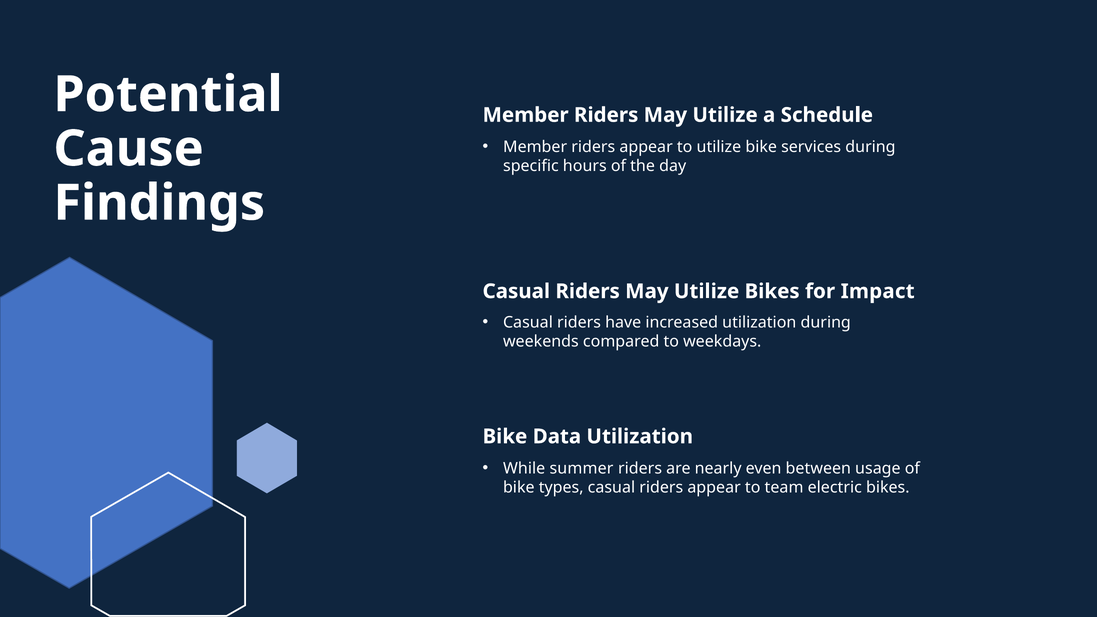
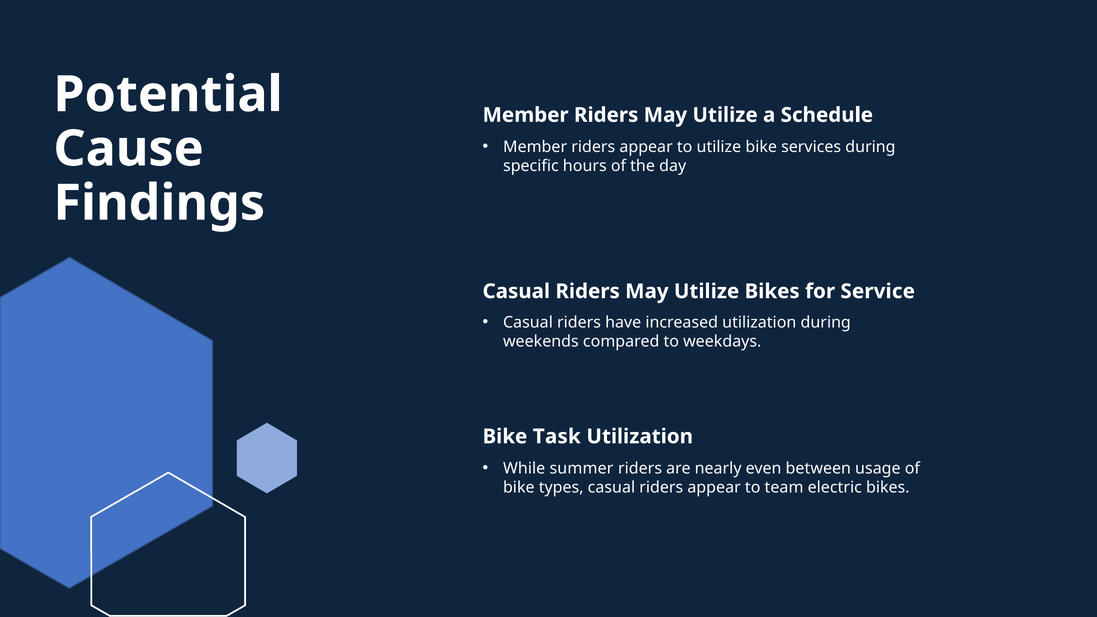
Impact: Impact -> Service
Data: Data -> Task
